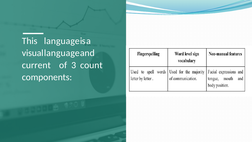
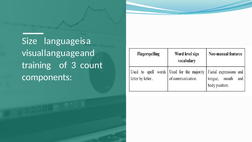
This: This -> Size
current: current -> training
